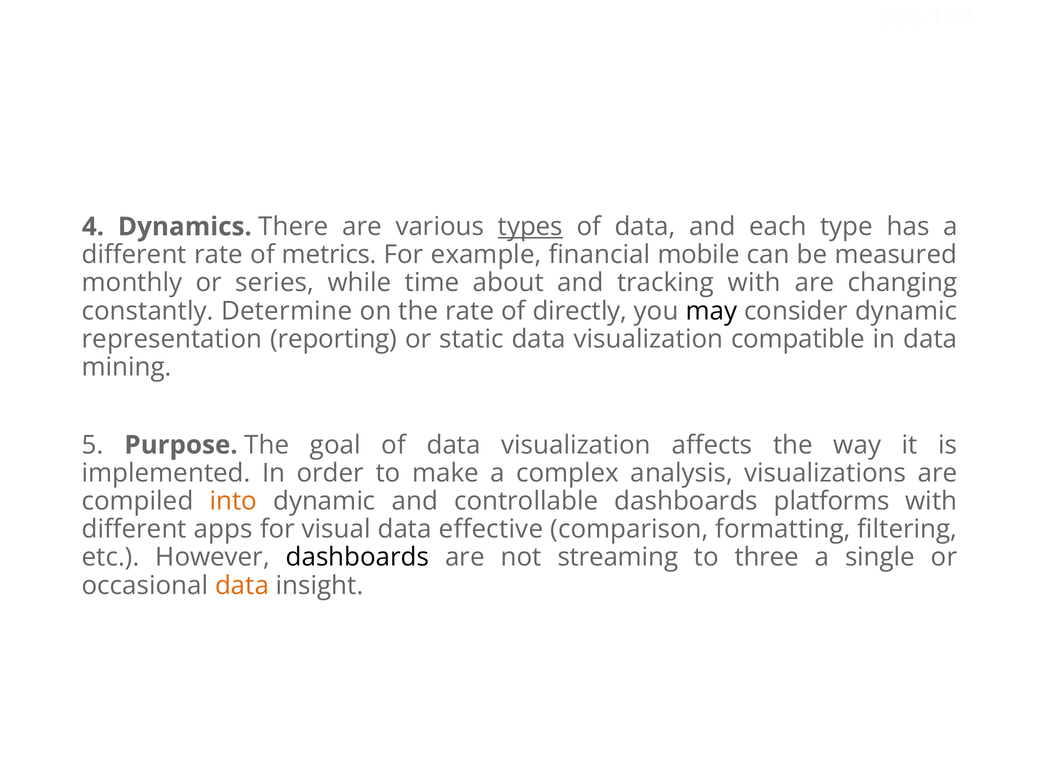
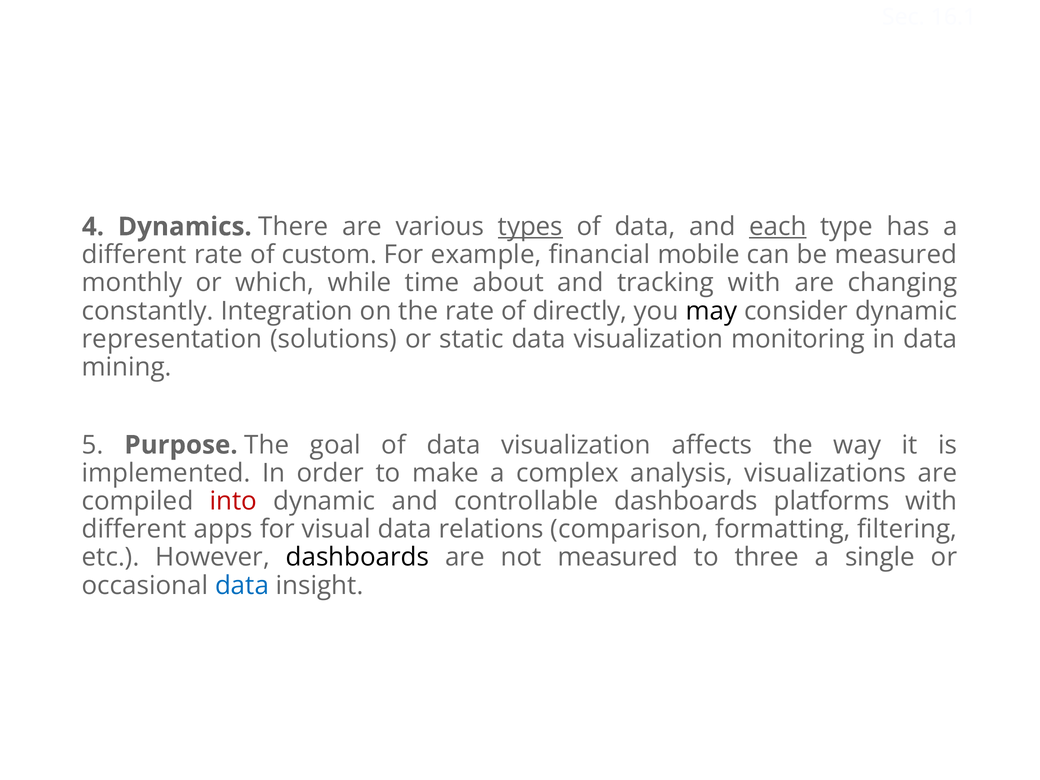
each underline: none -> present
metrics: metrics -> custom
series: series -> which
Determine: Determine -> Integration
reporting: reporting -> solutions
compatible: compatible -> monitoring
into colour: orange -> red
effective: effective -> relations
not streaming: streaming -> measured
data at (242, 585) colour: orange -> blue
